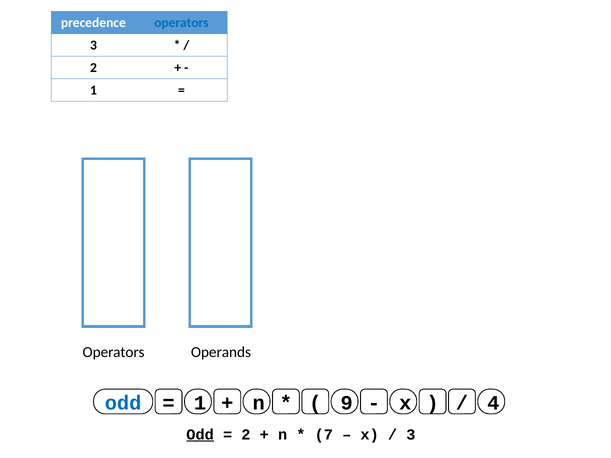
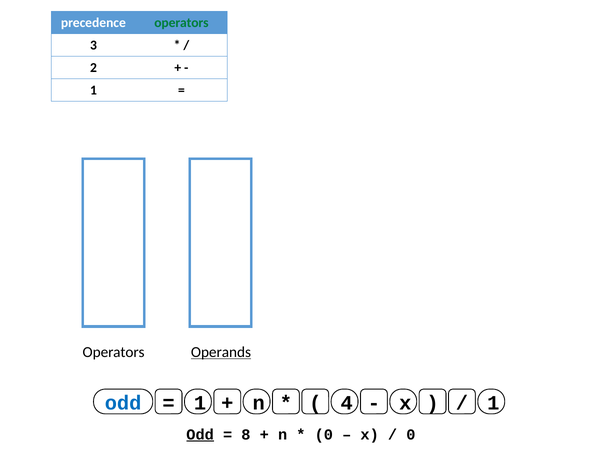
operators at (181, 23) colour: blue -> green
Operands underline: none -> present
9: 9 -> 4
4 at (493, 403): 4 -> 1
2 at (246, 435): 2 -> 8
7 at (324, 435): 7 -> 0
3 at (411, 435): 3 -> 0
